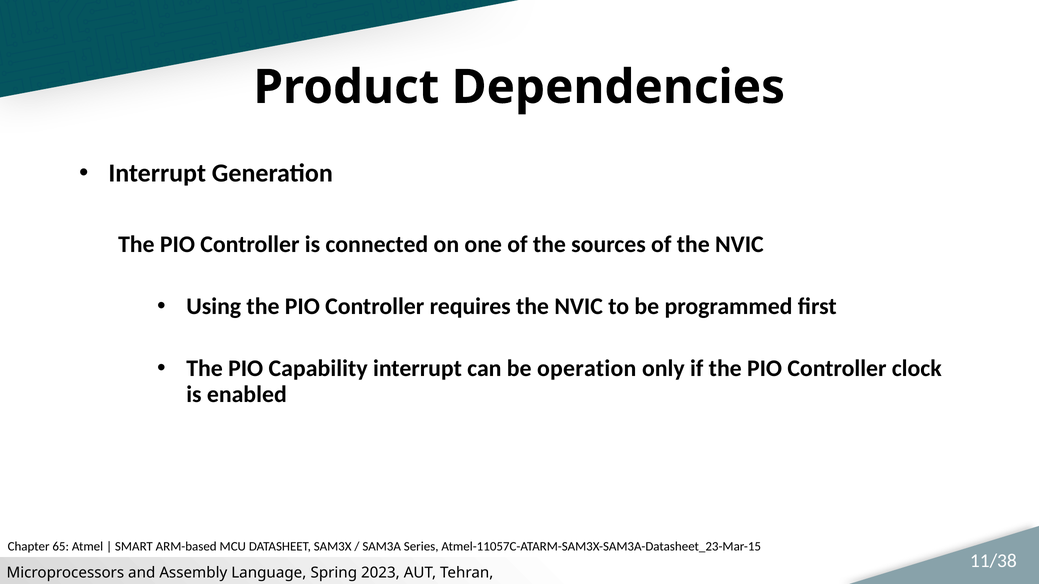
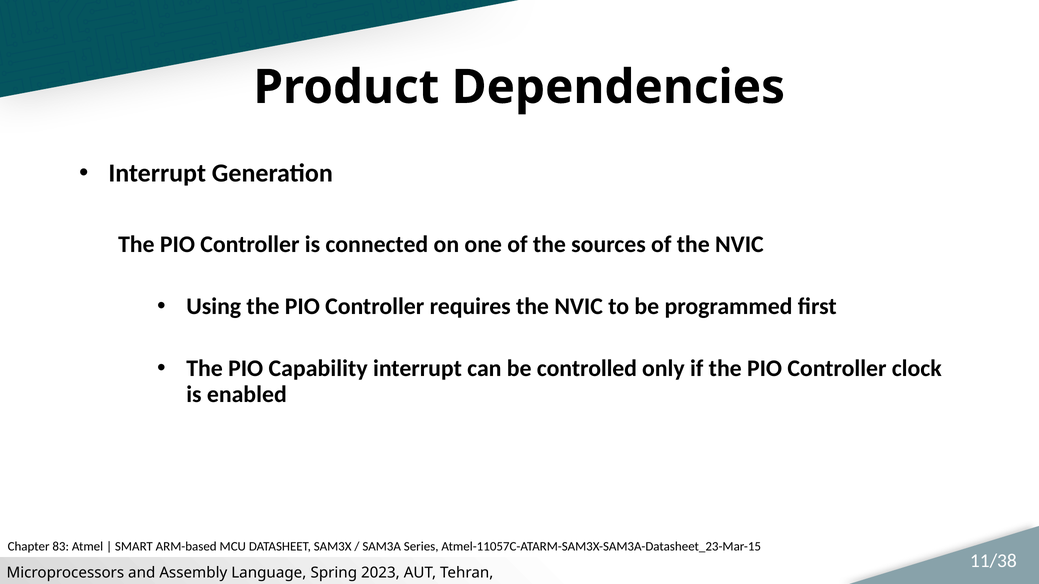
operation: operation -> controlled
65: 65 -> 83
